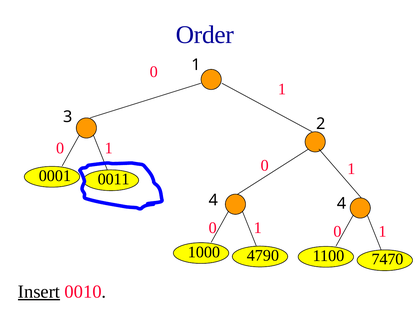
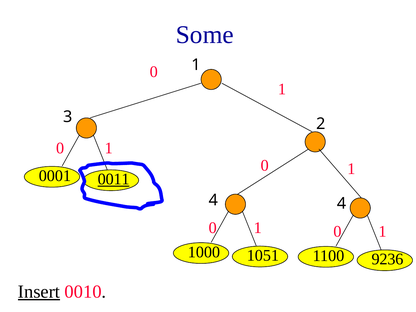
Order: Order -> Some
0011 underline: none -> present
4790: 4790 -> 1051
7470: 7470 -> 9236
